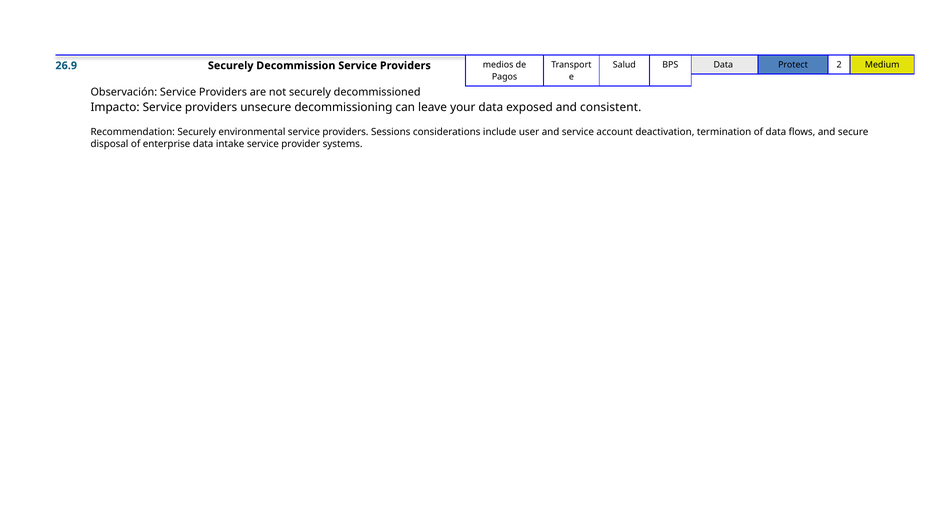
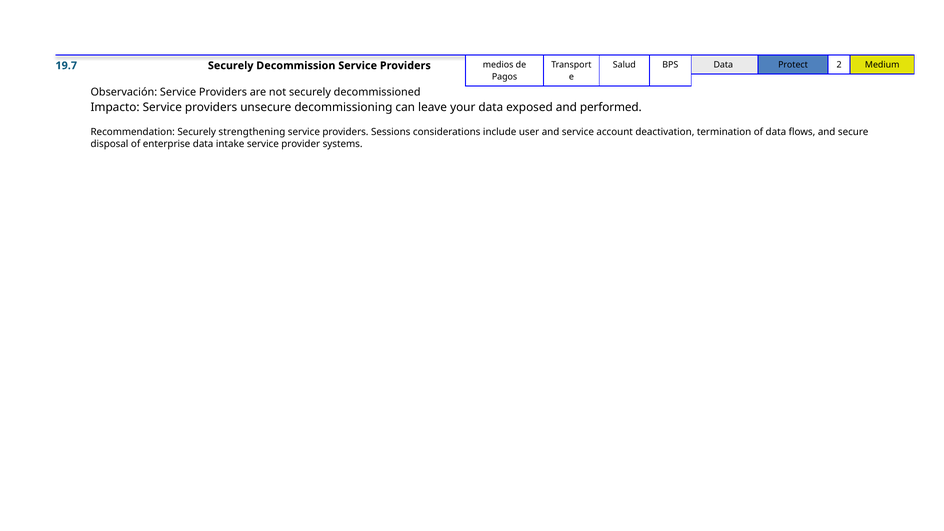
26.9: 26.9 -> 19.7
consistent: consistent -> performed
environmental: environmental -> strengthening
